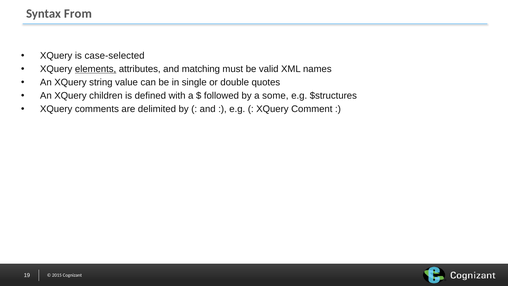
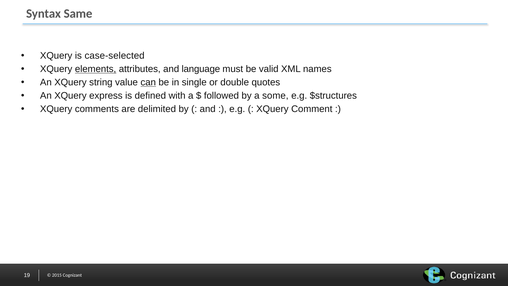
From: From -> Same
matching: matching -> language
can underline: none -> present
children: children -> express
